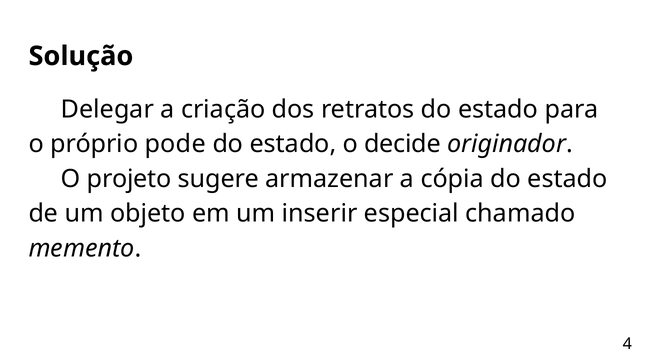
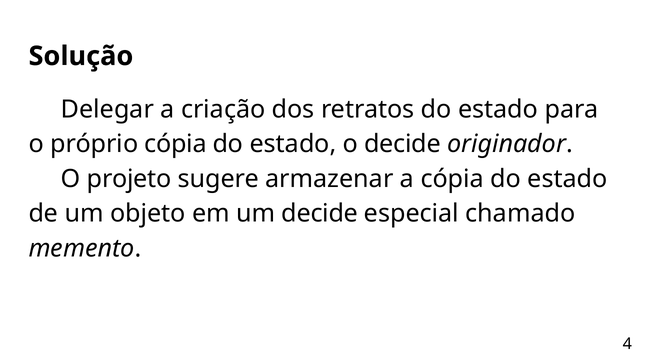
próprio pode: pode -> cópia
um inserir: inserir -> decide
